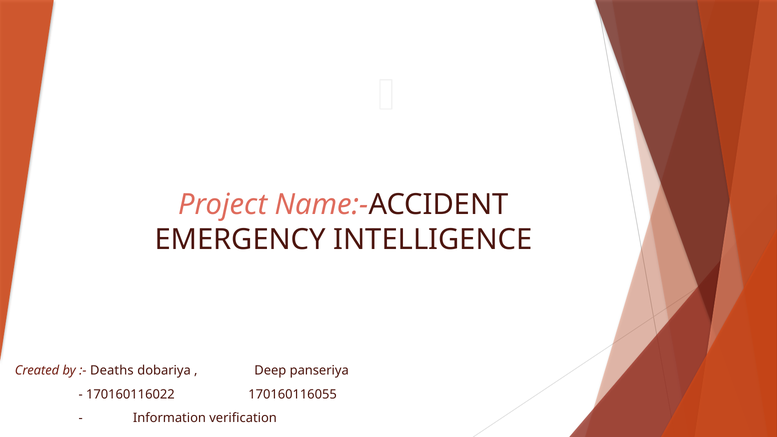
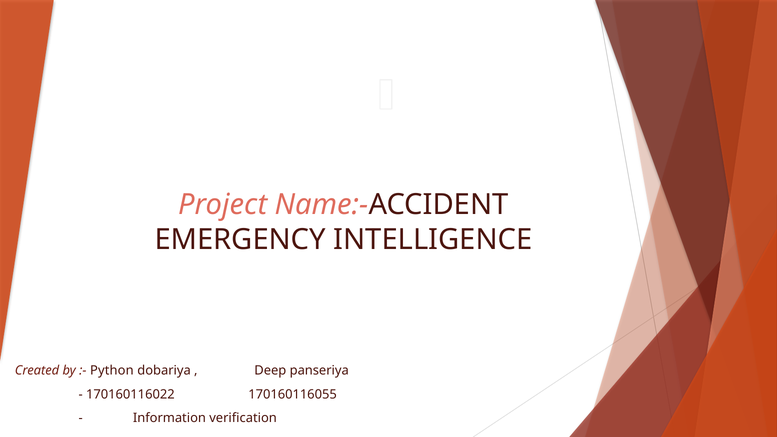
Deaths: Deaths -> Python
